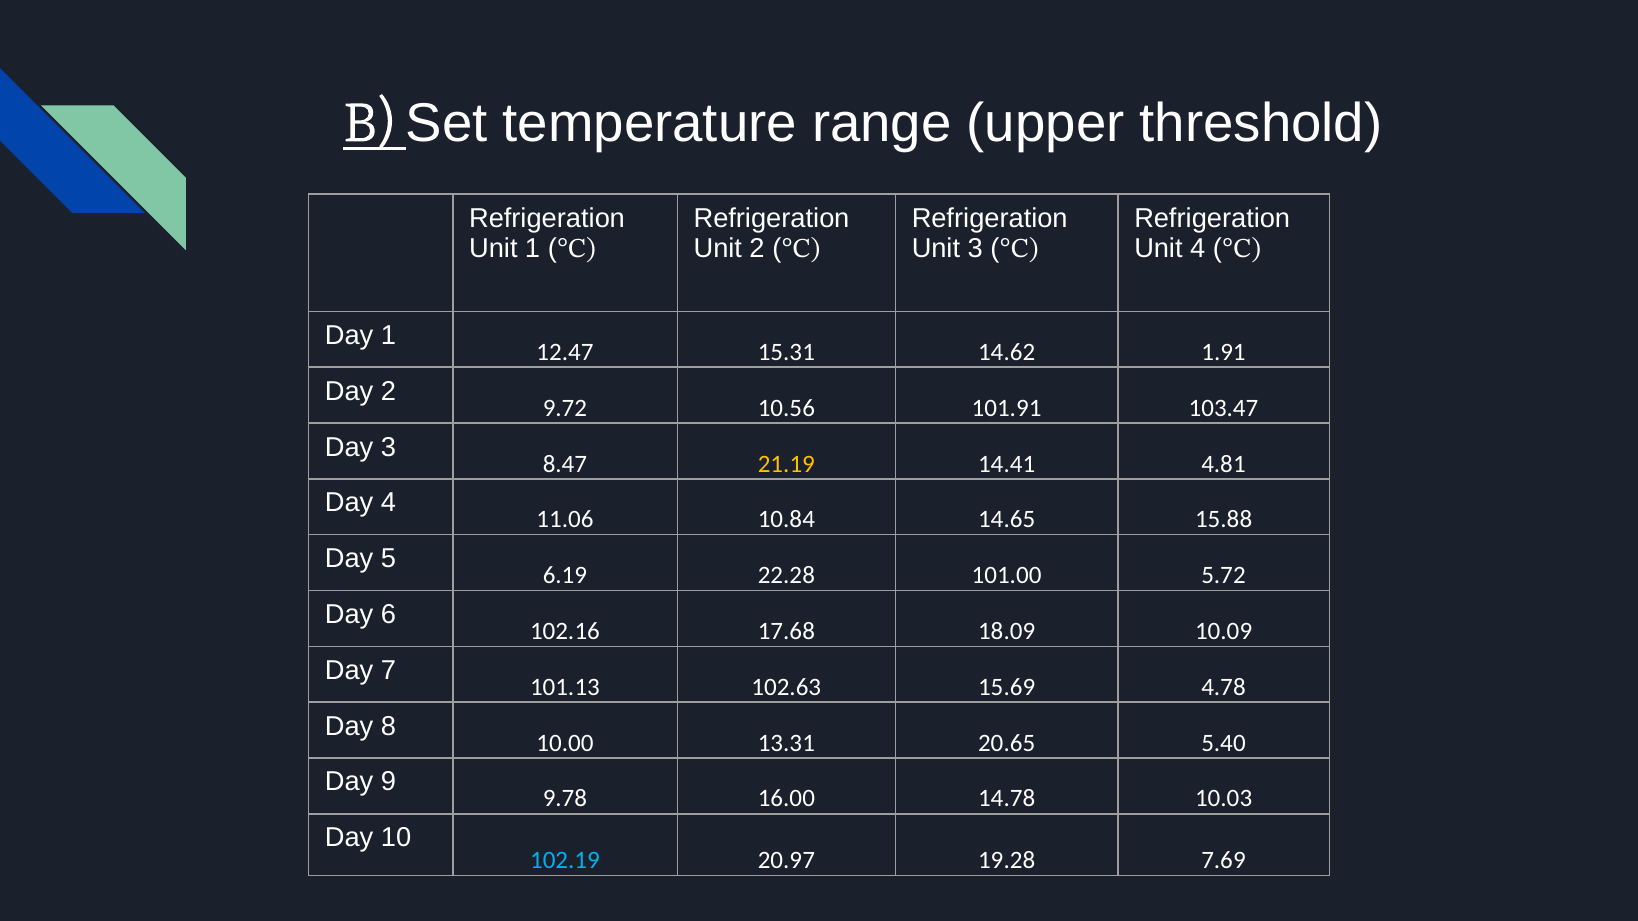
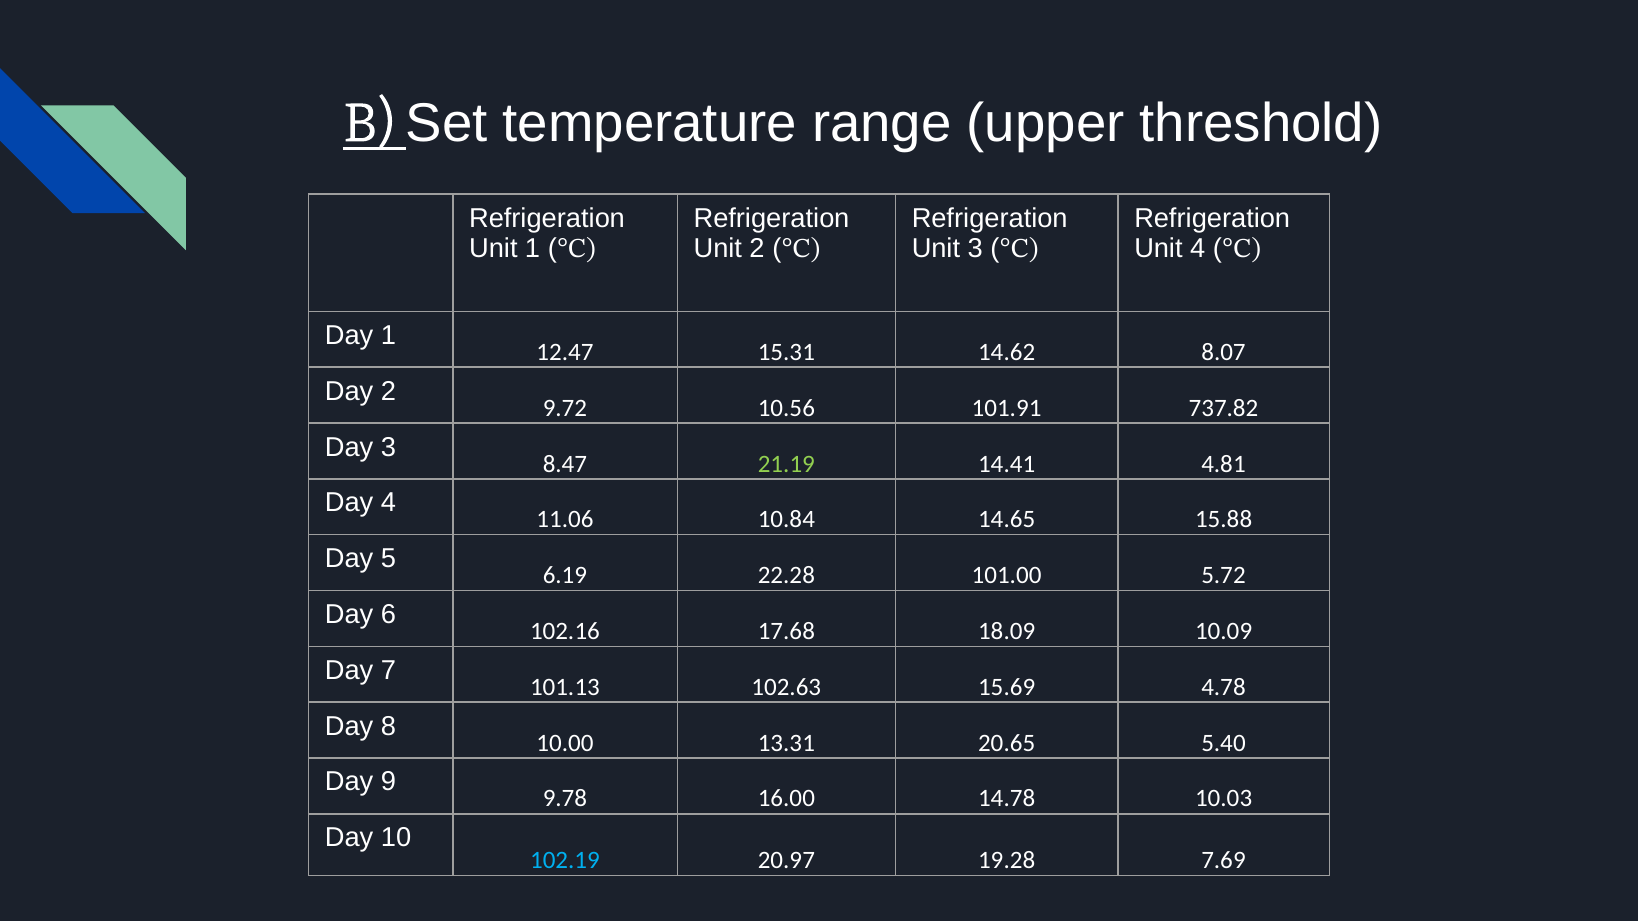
1.91: 1.91 -> 8.07
103.47: 103.47 -> 737.82
21.19 colour: yellow -> light green
